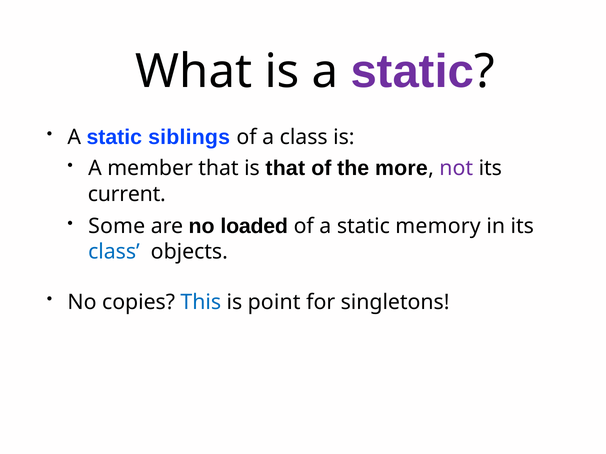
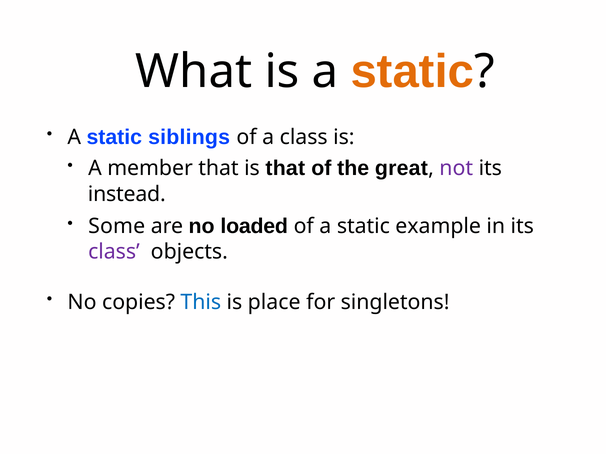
static at (412, 72) colour: purple -> orange
more: more -> great
current: current -> instead
memory: memory -> example
class at (114, 252) colour: blue -> purple
point: point -> place
